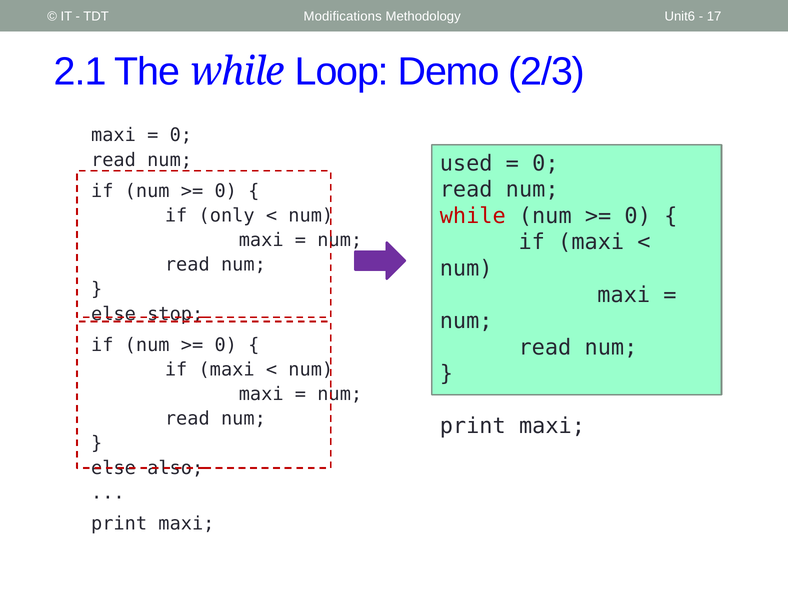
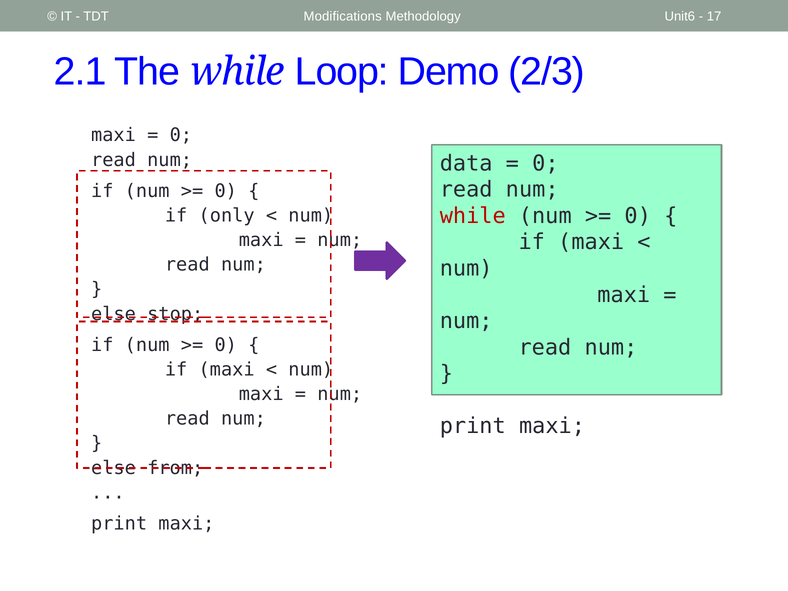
used: used -> data
also: also -> from
